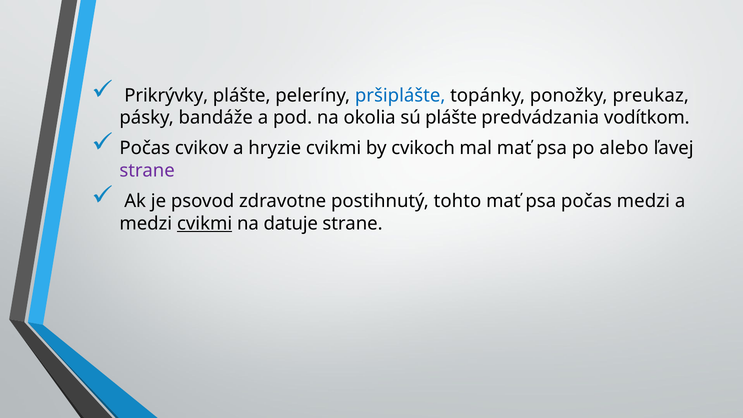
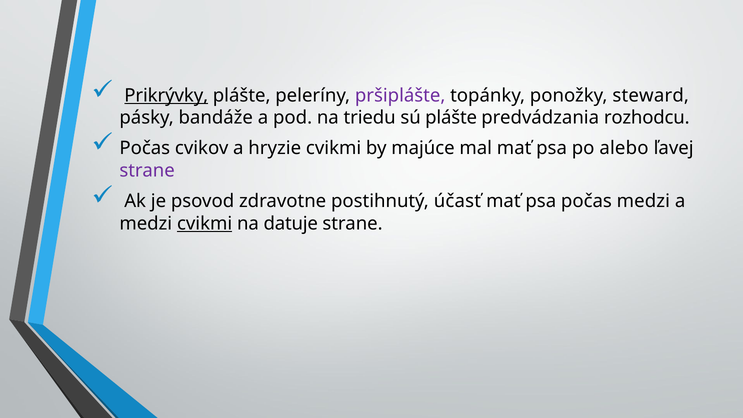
Prikrývky underline: none -> present
pršiplášte colour: blue -> purple
preukaz: preukaz -> steward
okolia: okolia -> triedu
vodítkom: vodítkom -> rozhodcu
cvikoch: cvikoch -> majúce
tohto: tohto -> účasť
